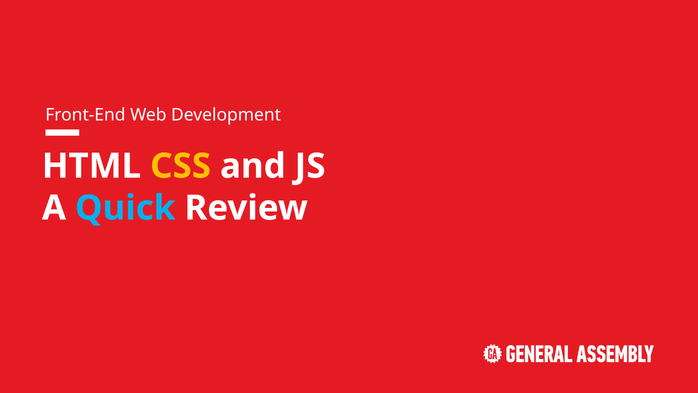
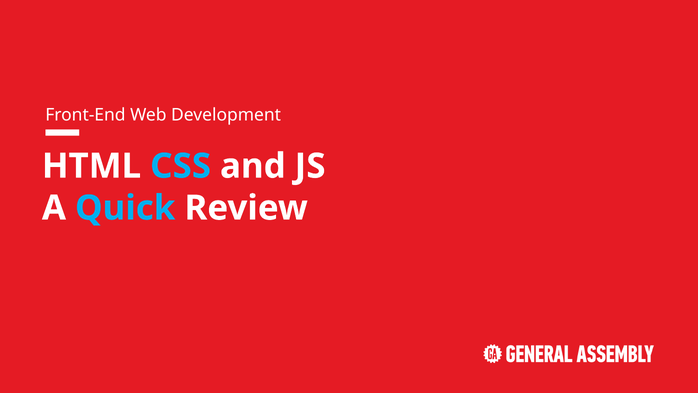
CSS colour: yellow -> light blue
